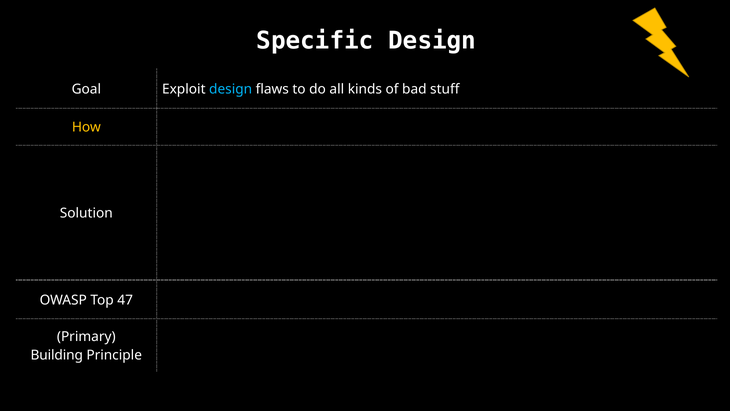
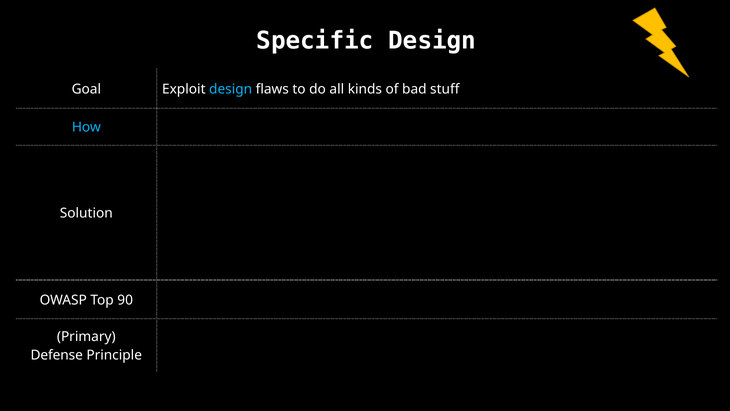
How colour: yellow -> light blue
47: 47 -> 90
Building: Building -> Defense
